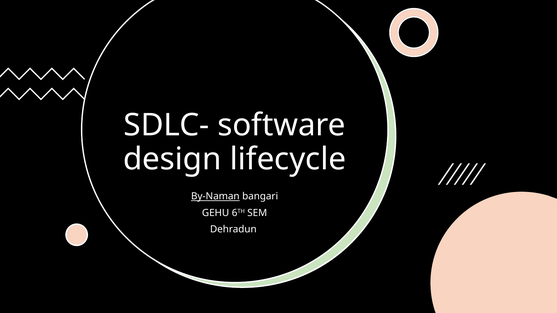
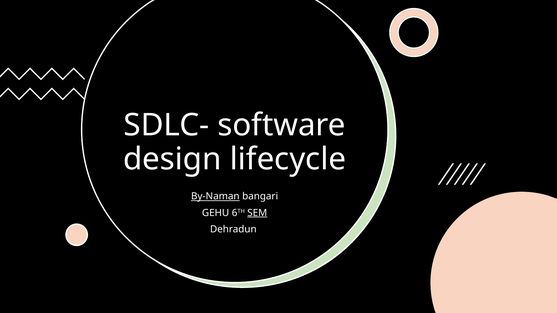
SEM underline: none -> present
